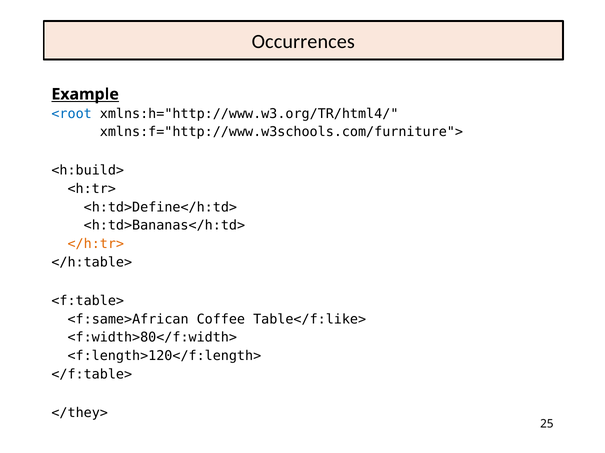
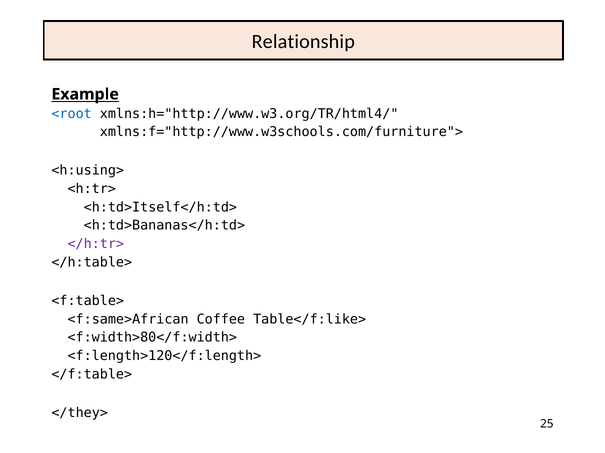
Occurrences: Occurrences -> Relationship
<h:build>: <h:build> -> <h:using>
<h:td>Define</h:td>: <h:td>Define</h:td> -> <h:td>Itself</h:td>
</h:tr> colour: orange -> purple
